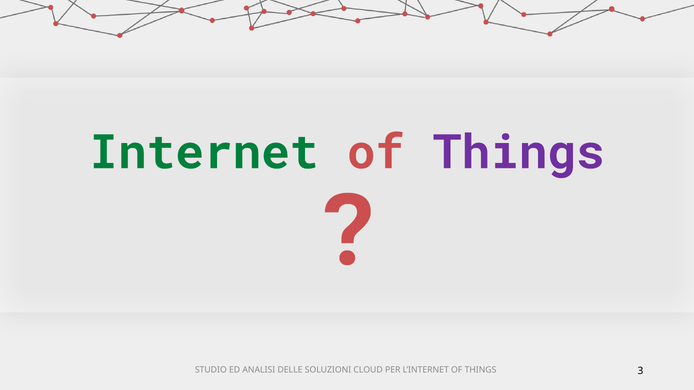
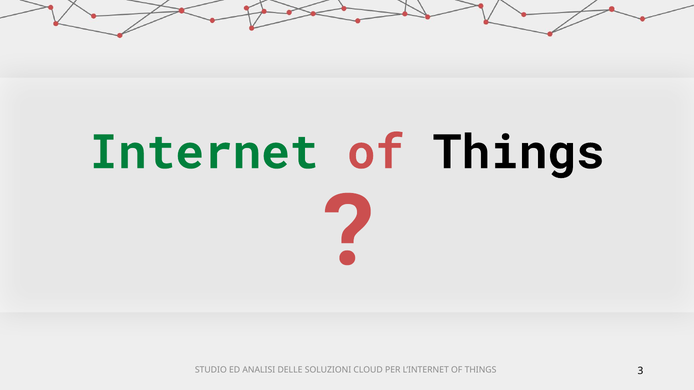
Things at (519, 153) colour: purple -> black
